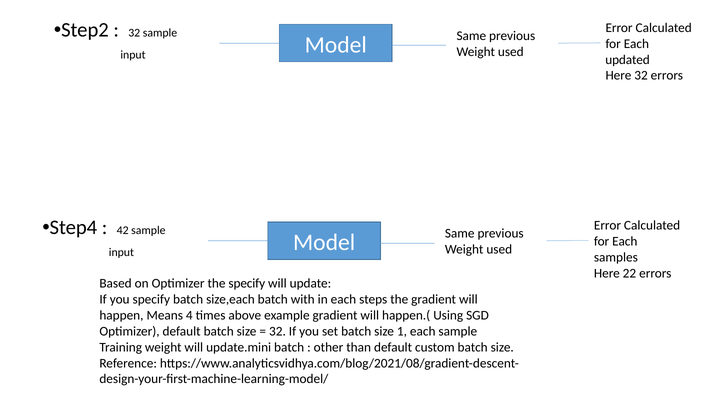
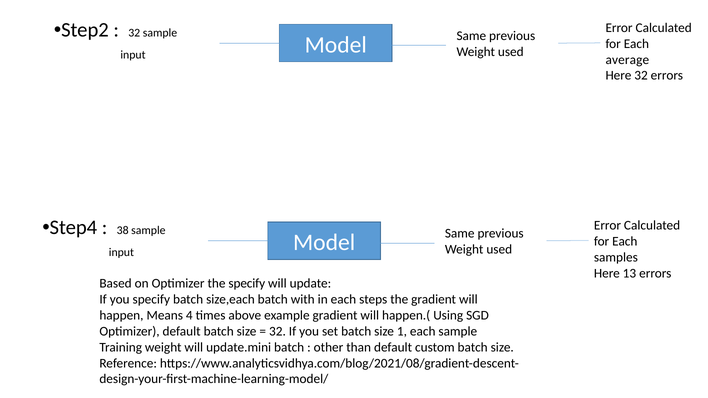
updated: updated -> average
42: 42 -> 38
22: 22 -> 13
